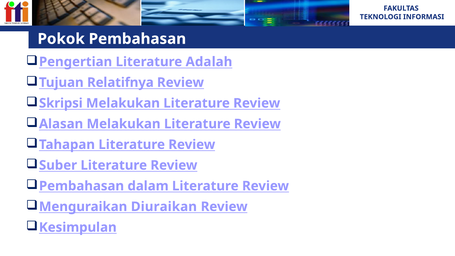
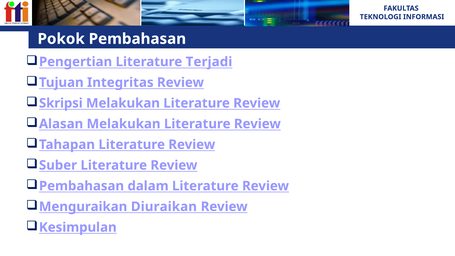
Adalah: Adalah -> Terjadi
Relatifnya: Relatifnya -> Integritas
